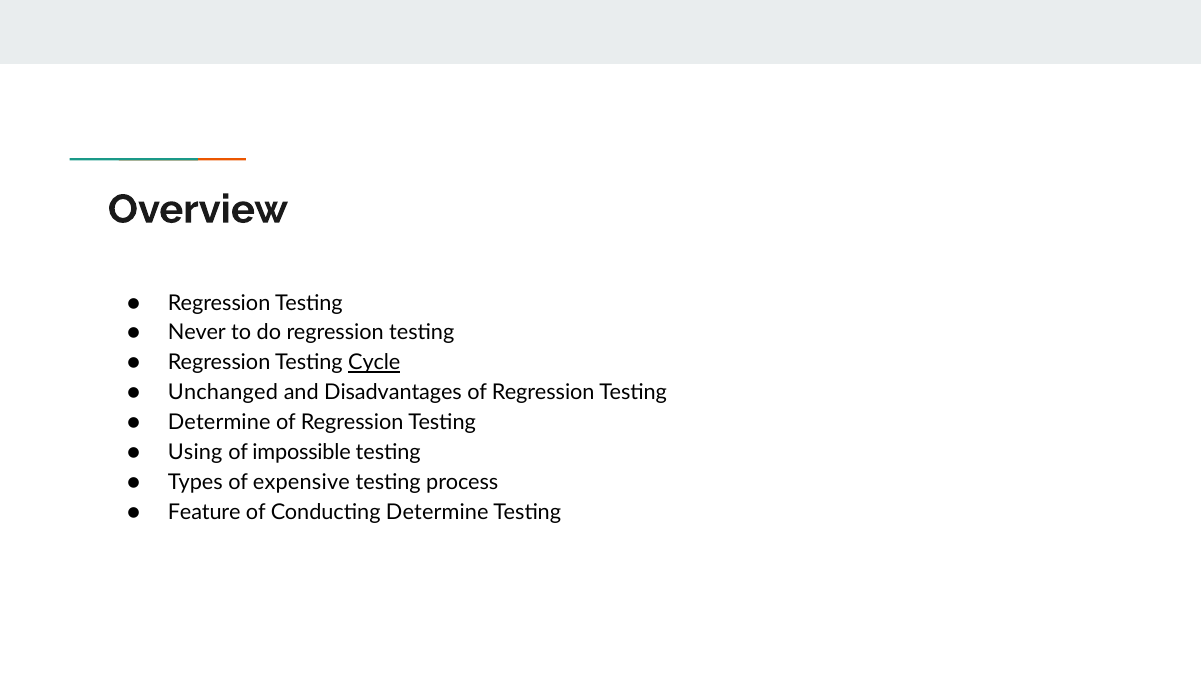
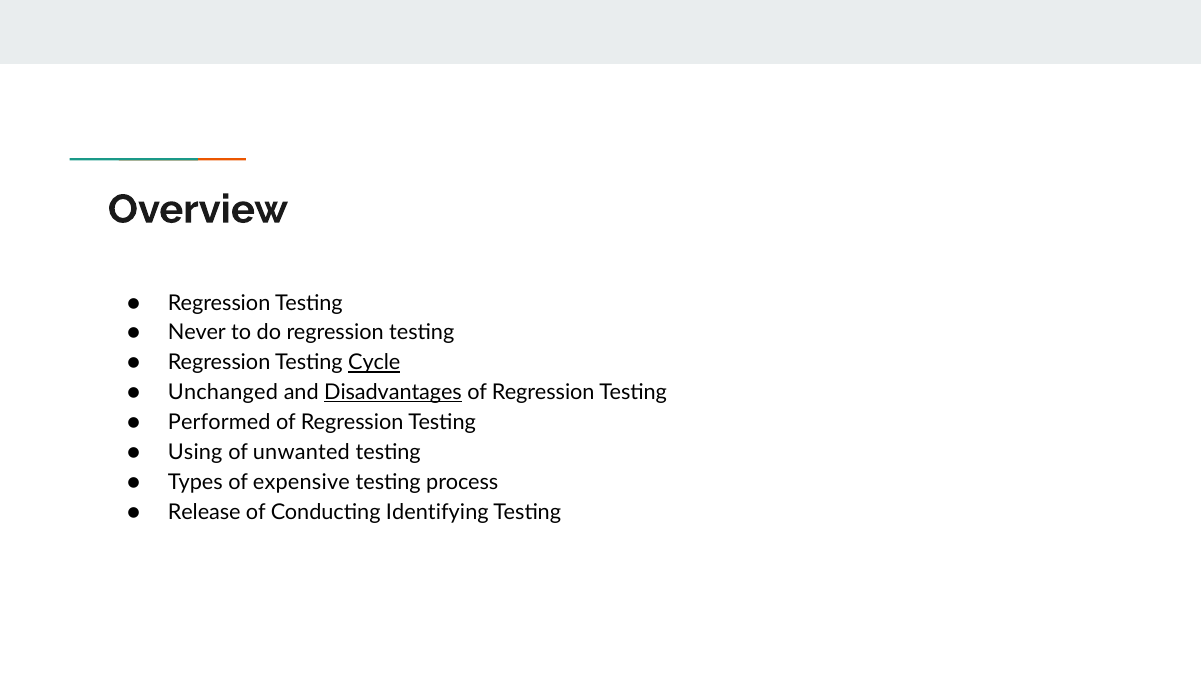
Disadvantages underline: none -> present
Determine at (219, 423): Determine -> Performed
impossible: impossible -> unwanted
Feature: Feature -> Release
Conducting Determine: Determine -> Identifying
